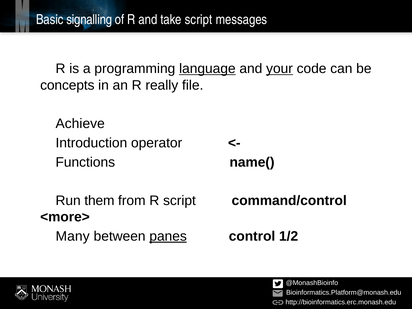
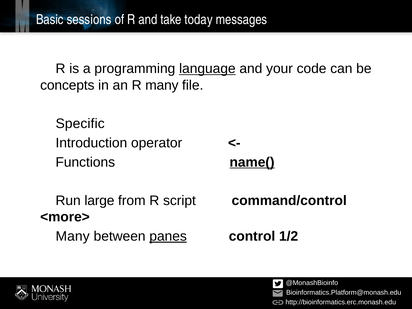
signalling: signalling -> sessions
take script: script -> today
your underline: present -> none
R really: really -> many
Achieve: Achieve -> Specific
name( underline: none -> present
them: them -> large
